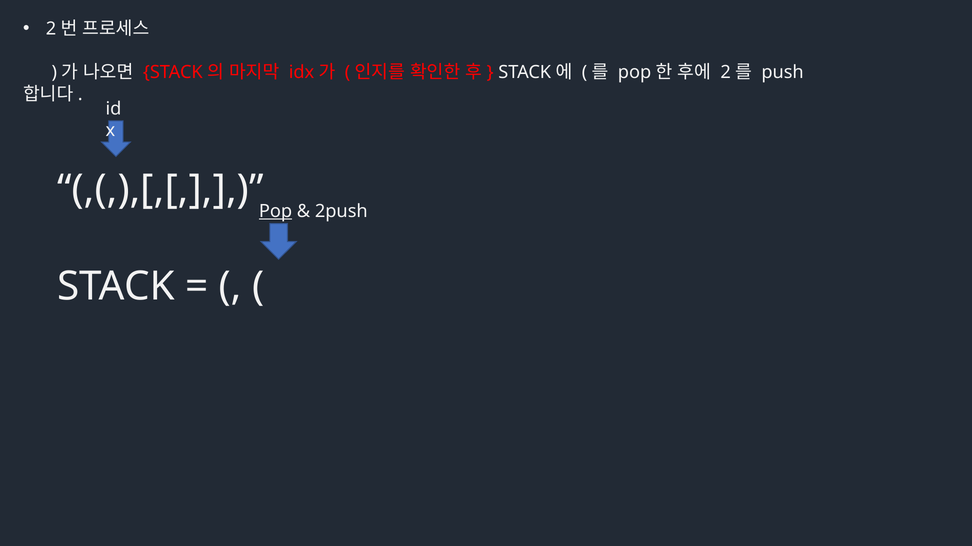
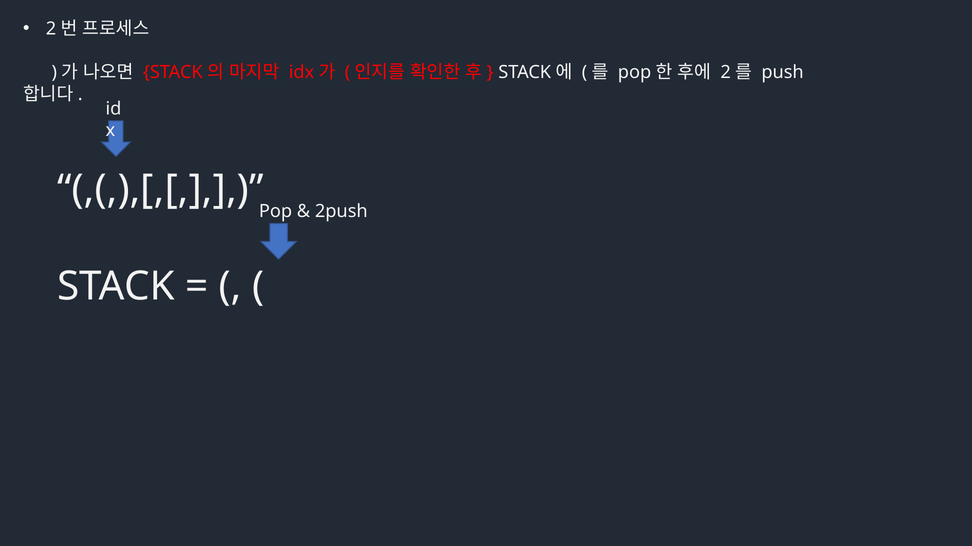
Pop underline: present -> none
